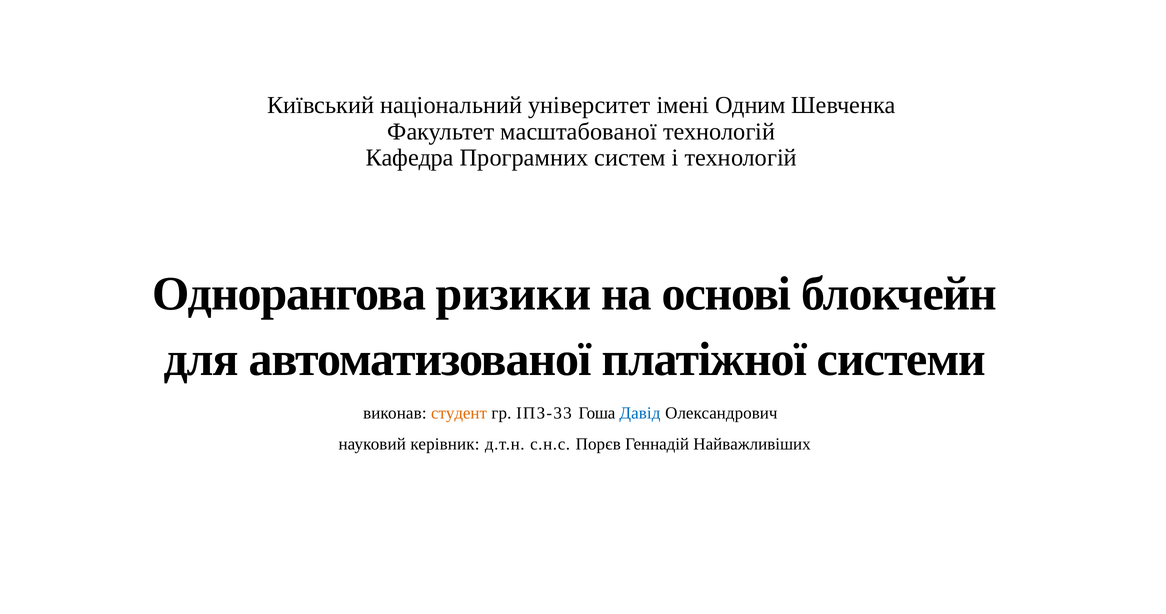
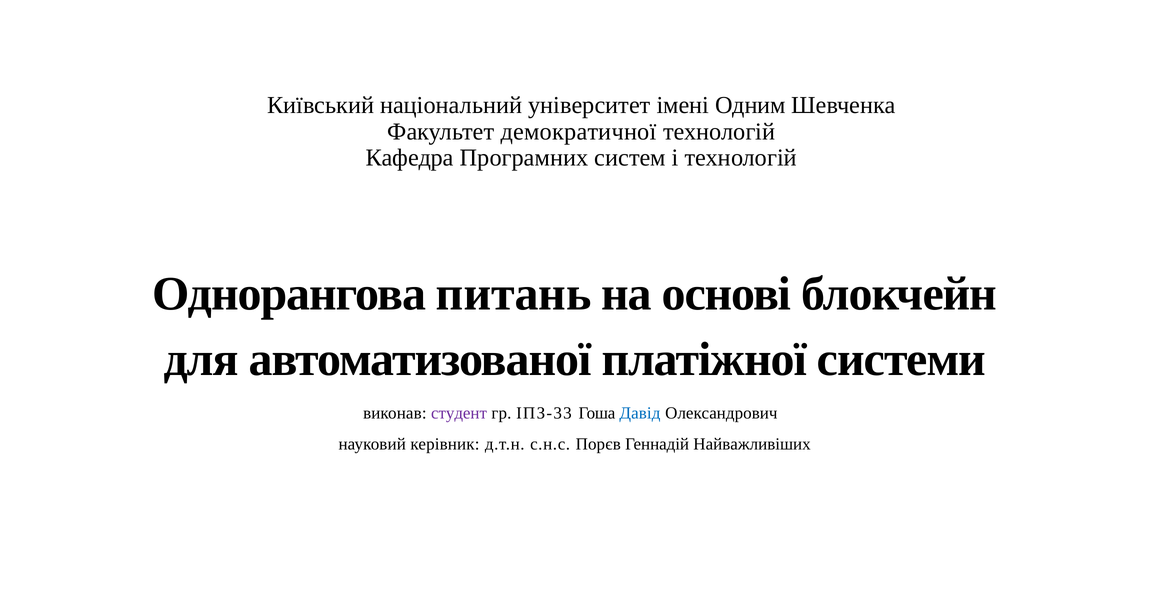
масштабованої: масштабованої -> демократичної
ризики: ризики -> питань
студент colour: orange -> purple
